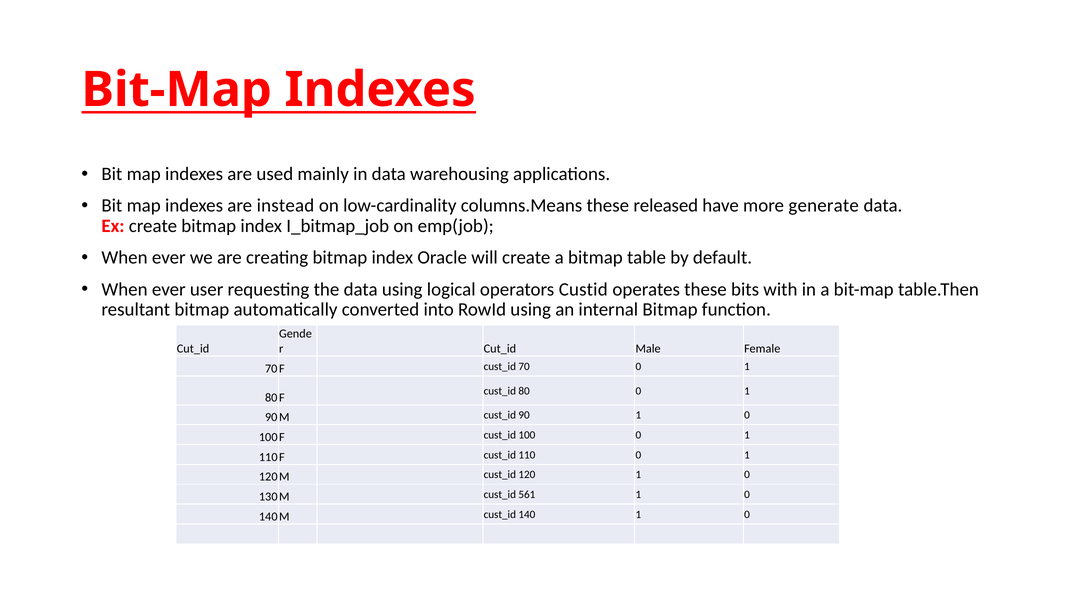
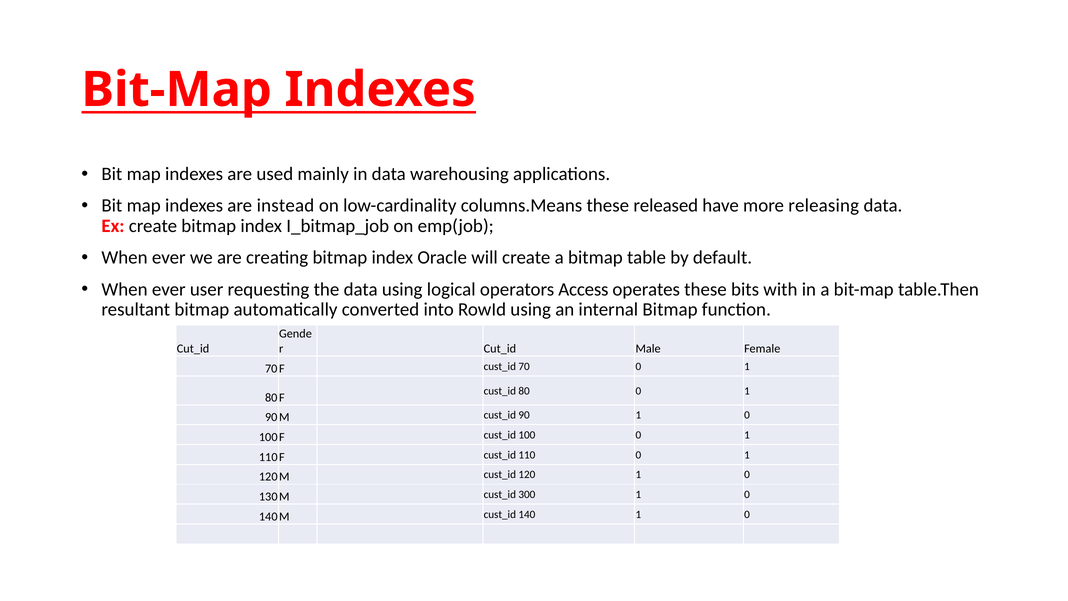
generate: generate -> releasing
Custid: Custid -> Access
561: 561 -> 300
